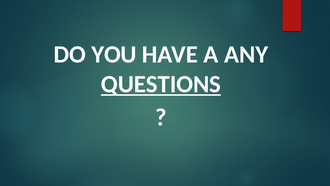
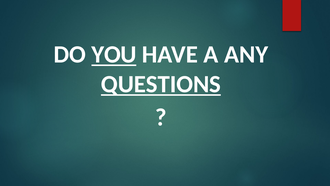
YOU underline: none -> present
